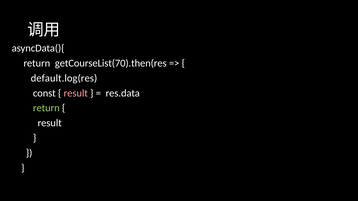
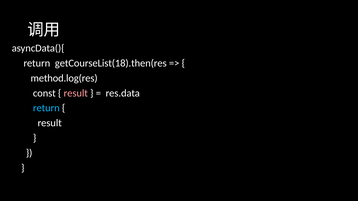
getCourseList(70).then(res: getCourseList(70).then(res -> getCourseList(18).then(res
default.log(res: default.log(res -> method.log(res
return at (46, 108) colour: light green -> light blue
